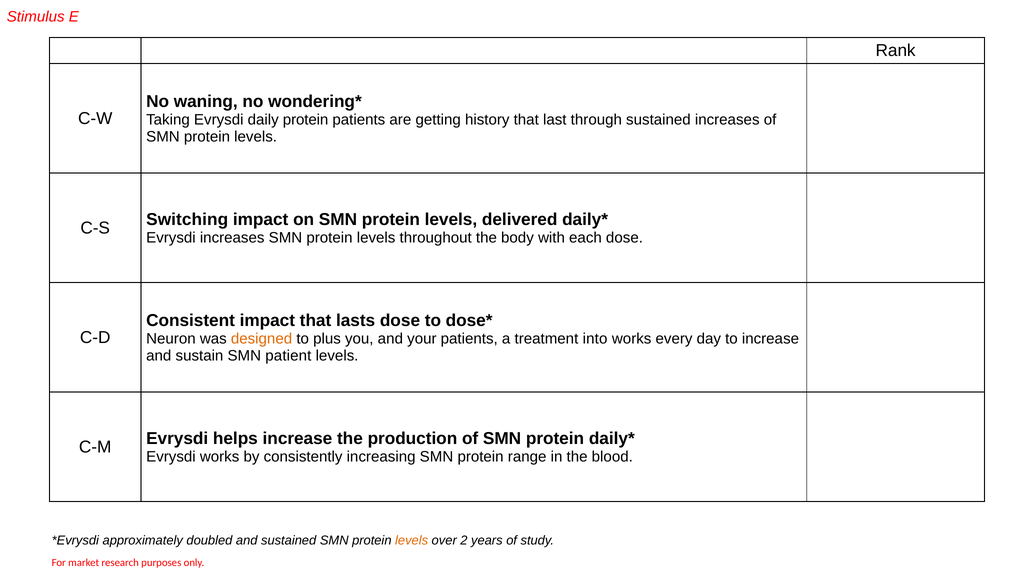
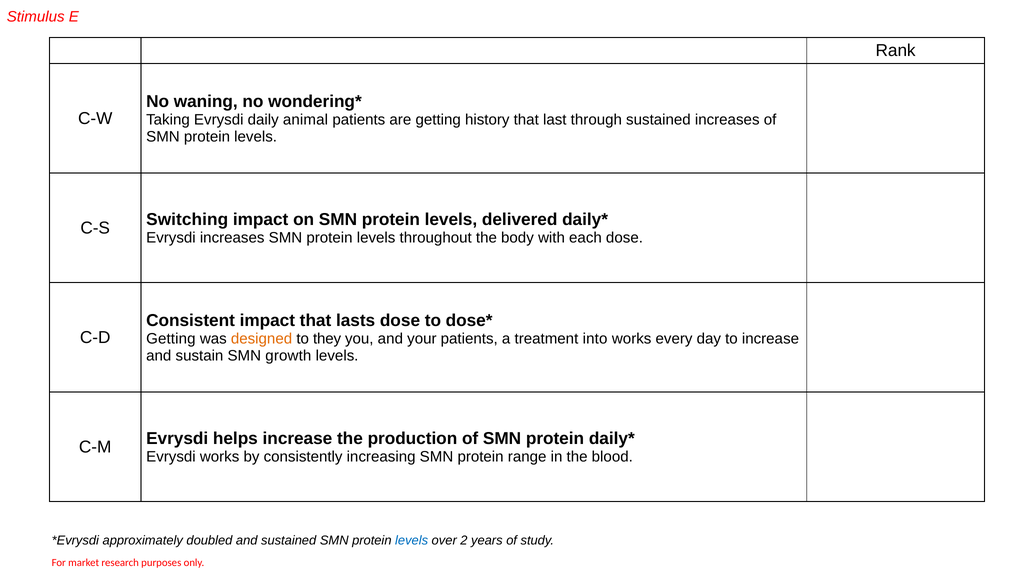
daily protein: protein -> animal
Neuron at (171, 338): Neuron -> Getting
plus: plus -> they
patient: patient -> growth
levels at (412, 540) colour: orange -> blue
